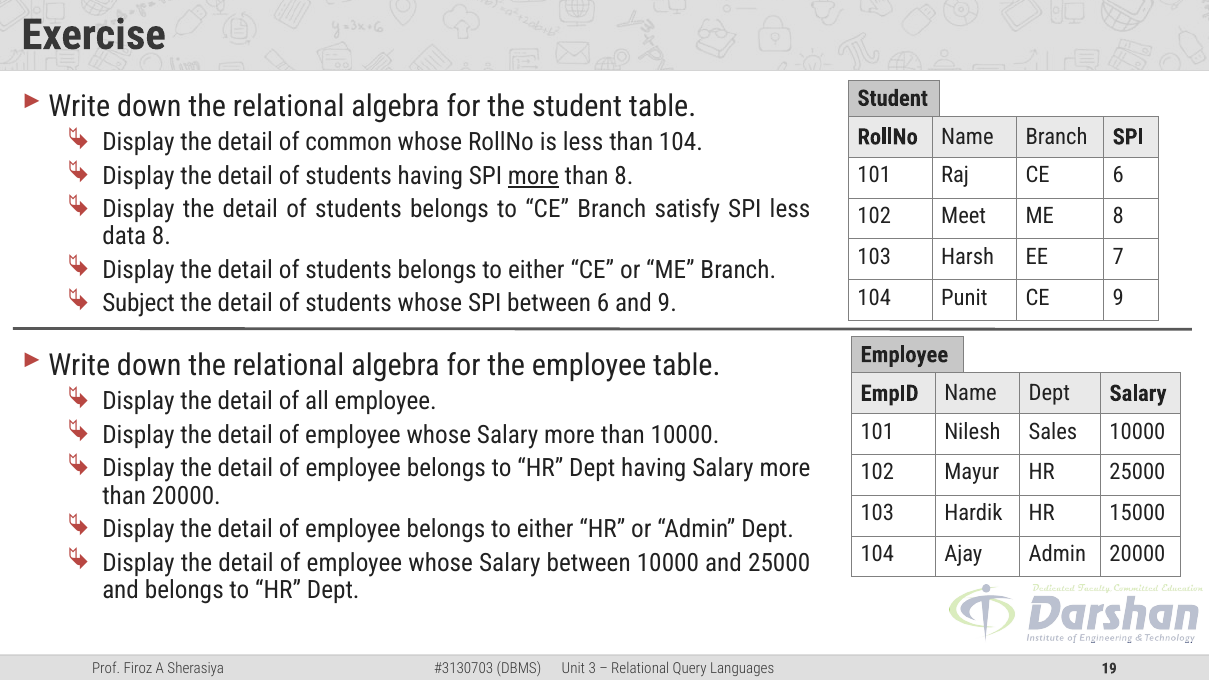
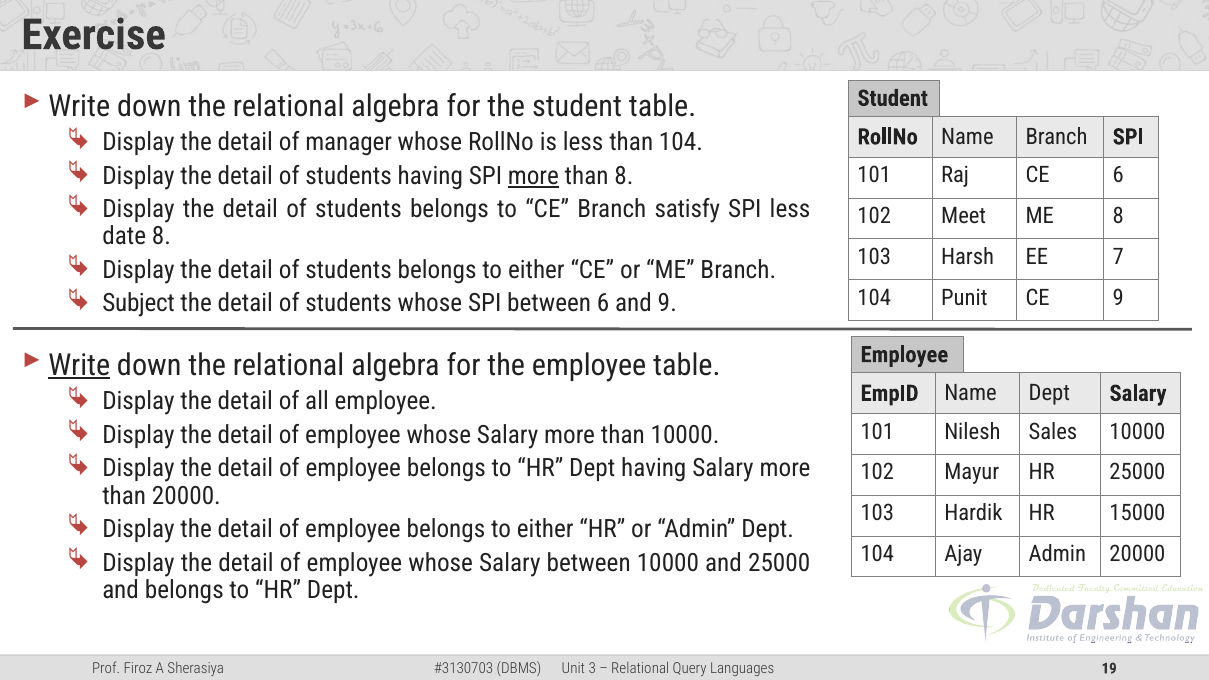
common: common -> manager
data: data -> date
Write at (79, 365) underline: none -> present
